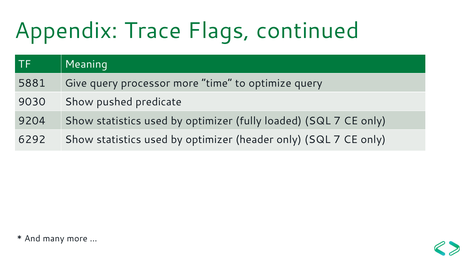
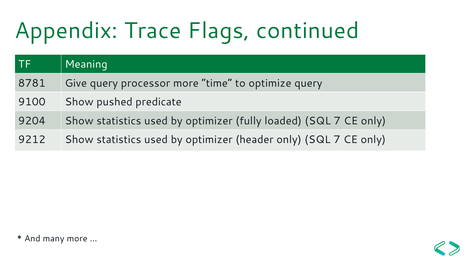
5881: 5881 -> 8781
9030: 9030 -> 9100
6292: 6292 -> 9212
